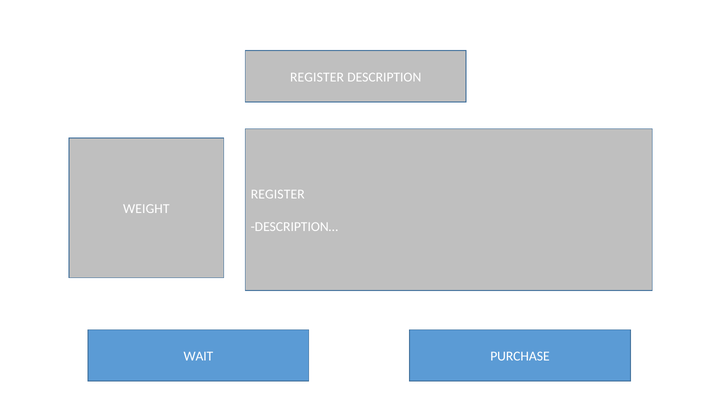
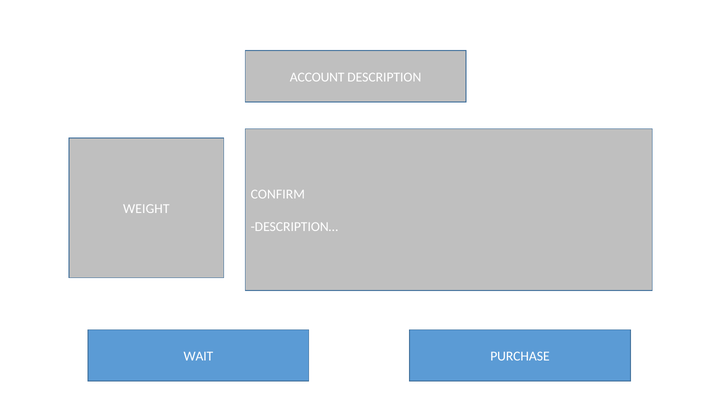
REGISTER at (317, 77): REGISTER -> ACCOUNT
REGISTER at (278, 194): REGISTER -> CONFIRM
